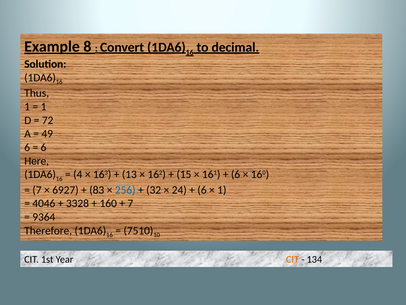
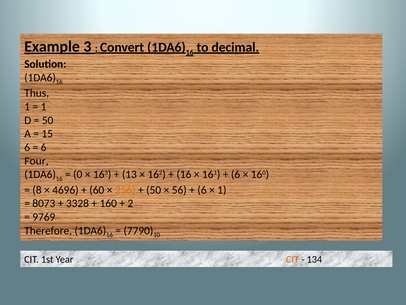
8: 8 -> 3
72 at (48, 120): 72 -> 50
49: 49 -> 15
Here: Here -> Four
4: 4 -> 0
15 at (184, 174): 15 -> 16
7 at (37, 190): 7 -> 8
6927: 6927 -> 4696
83: 83 -> 60
256 colour: blue -> orange
32 at (154, 190): 32 -> 50
24: 24 -> 56
4046: 4046 -> 8073
7 at (130, 203): 7 -> 2
9364: 9364 -> 9769
7510: 7510 -> 7790
